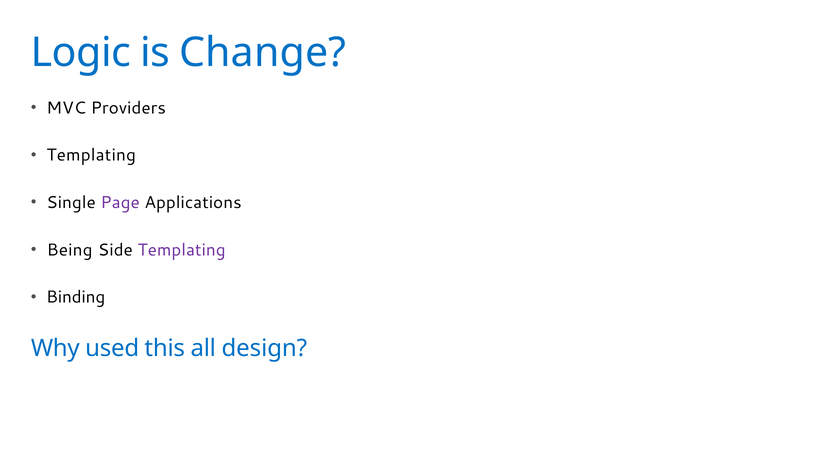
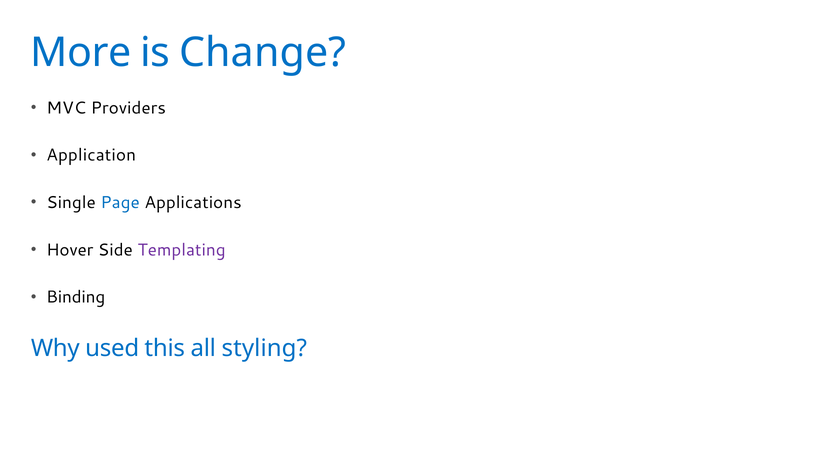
Logic: Logic -> More
Templating at (91, 155): Templating -> Application
Page colour: purple -> blue
Being: Being -> Hover
design: design -> styling
